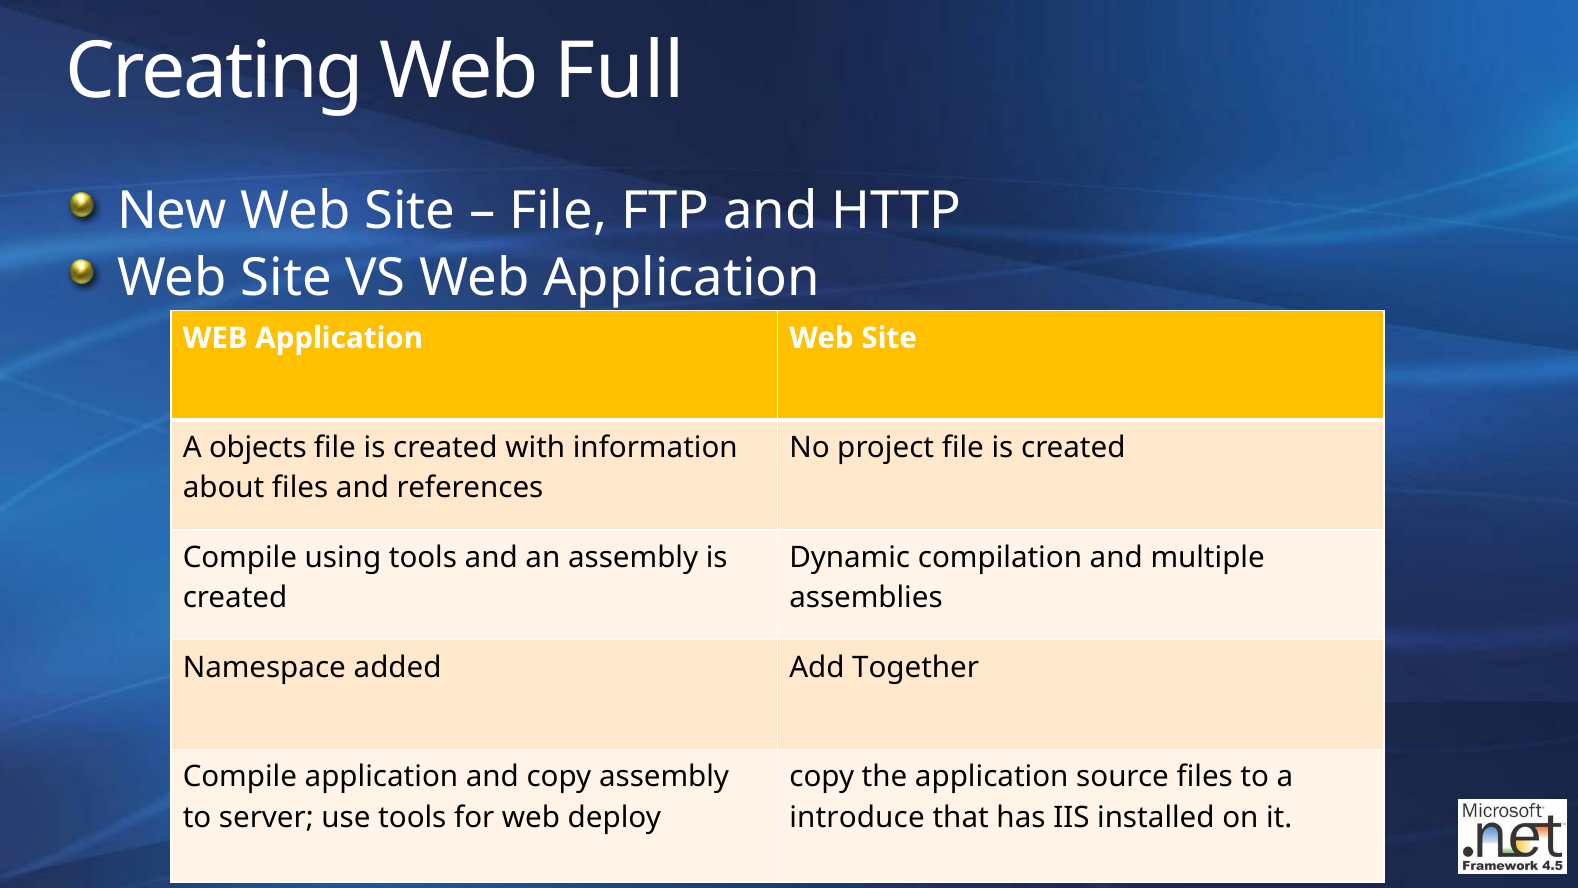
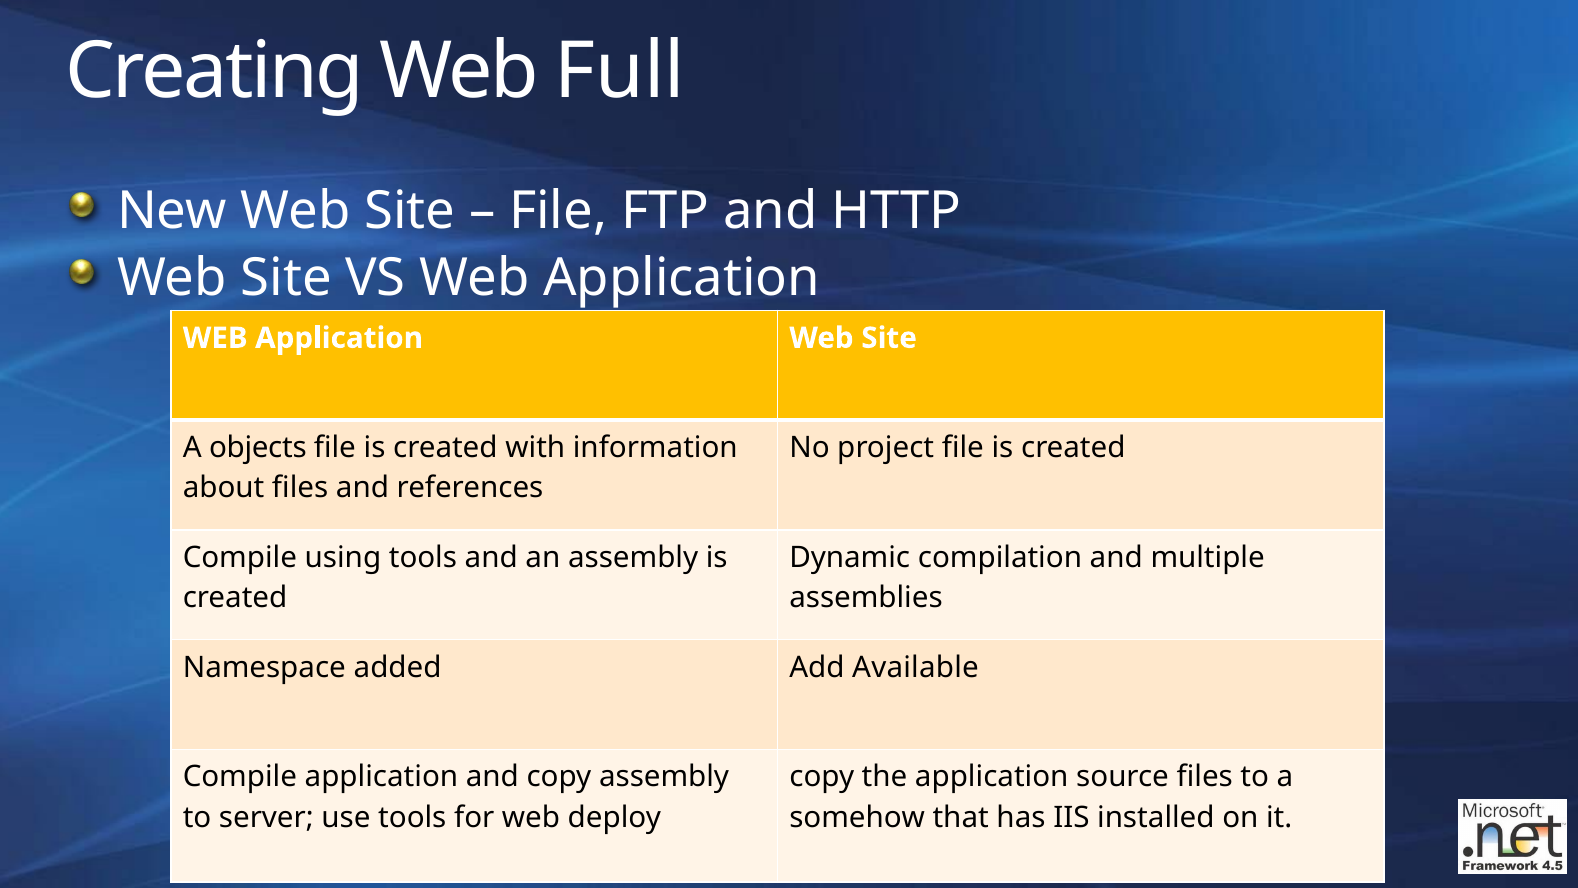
Together: Together -> Available
introduce: introduce -> somehow
